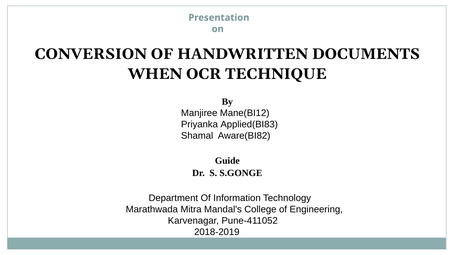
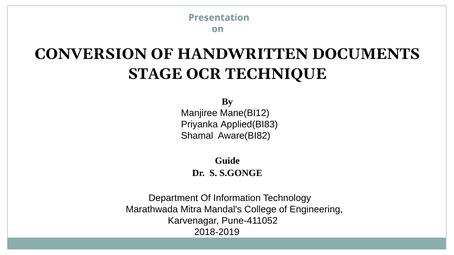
WHEN: WHEN -> STAGE
